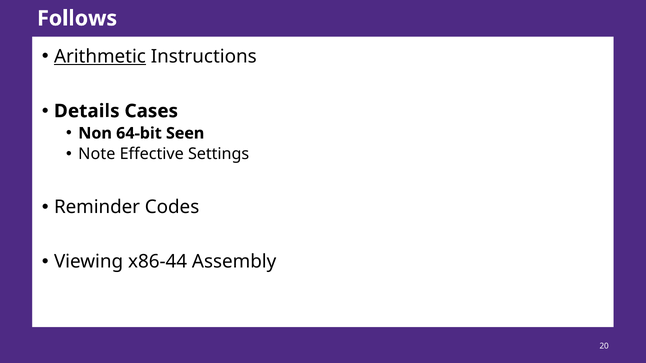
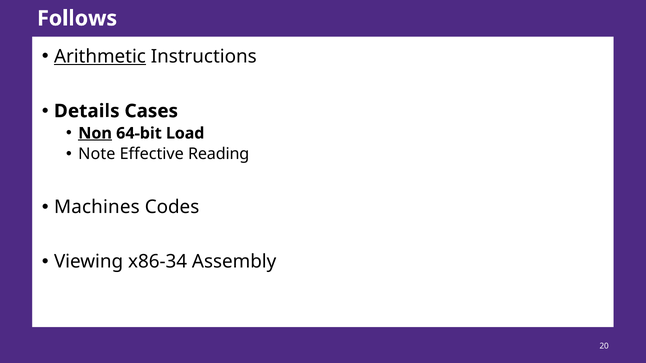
Non underline: none -> present
Seen: Seen -> Load
Settings: Settings -> Reading
Reminder: Reminder -> Machines
x86-44: x86-44 -> x86-34
